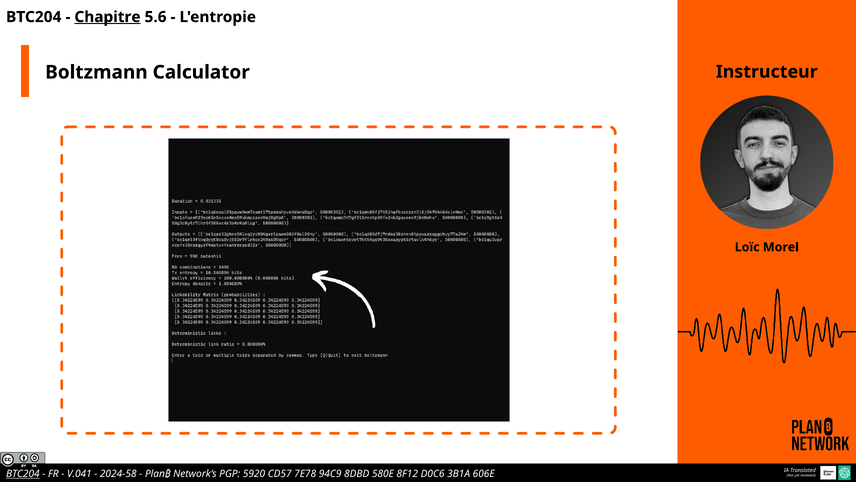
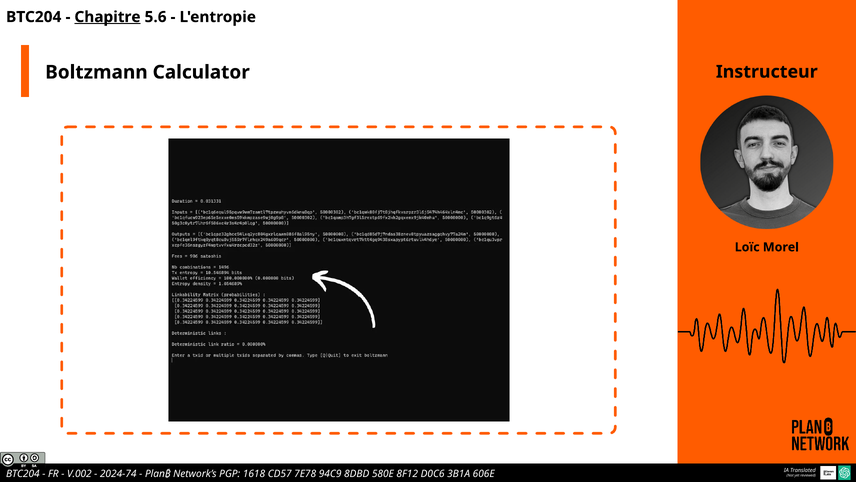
BTC204 at (23, 473) underline: present -> none
V.041: V.041 -> V.002
2024-58: 2024-58 -> 2024-74
5920: 5920 -> 1618
